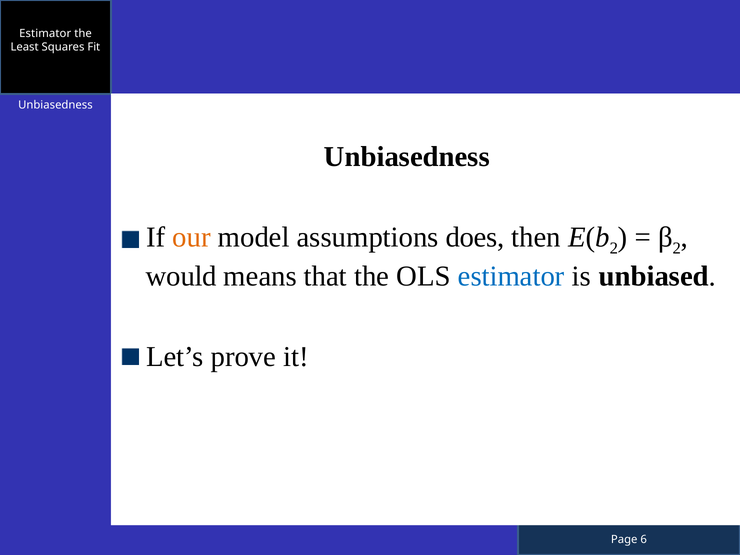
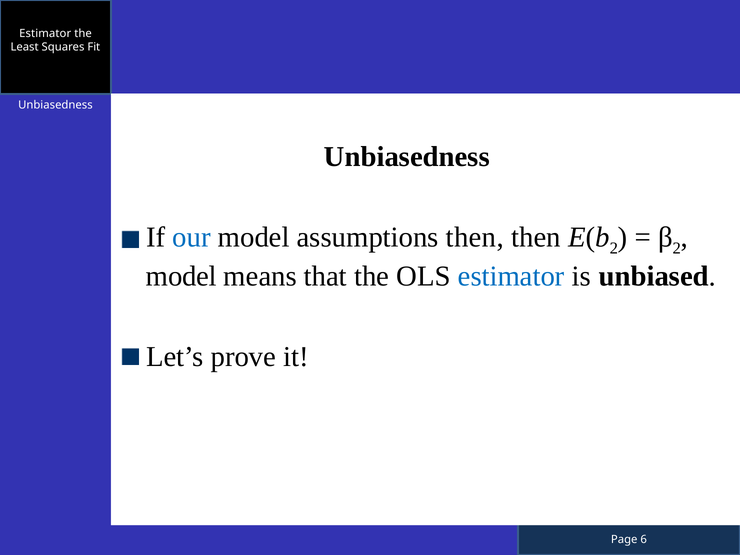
our colour: orange -> blue
assumptions does: does -> then
would at (181, 276): would -> model
